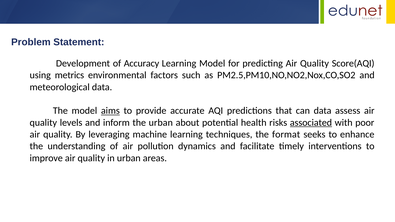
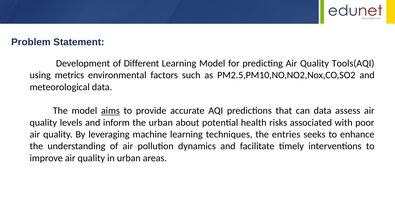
Accuracy: Accuracy -> Different
Score(AQI: Score(AQI -> Tools(AQI
associated underline: present -> none
format: format -> entries
